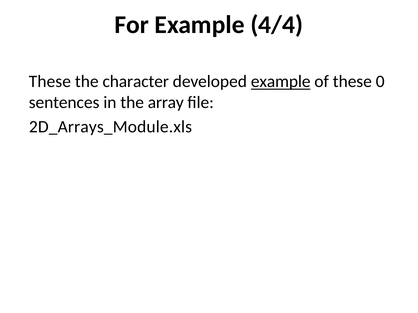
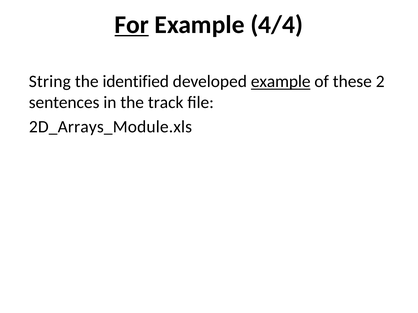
For underline: none -> present
These at (50, 82): These -> String
character: character -> identified
0: 0 -> 2
array: array -> track
